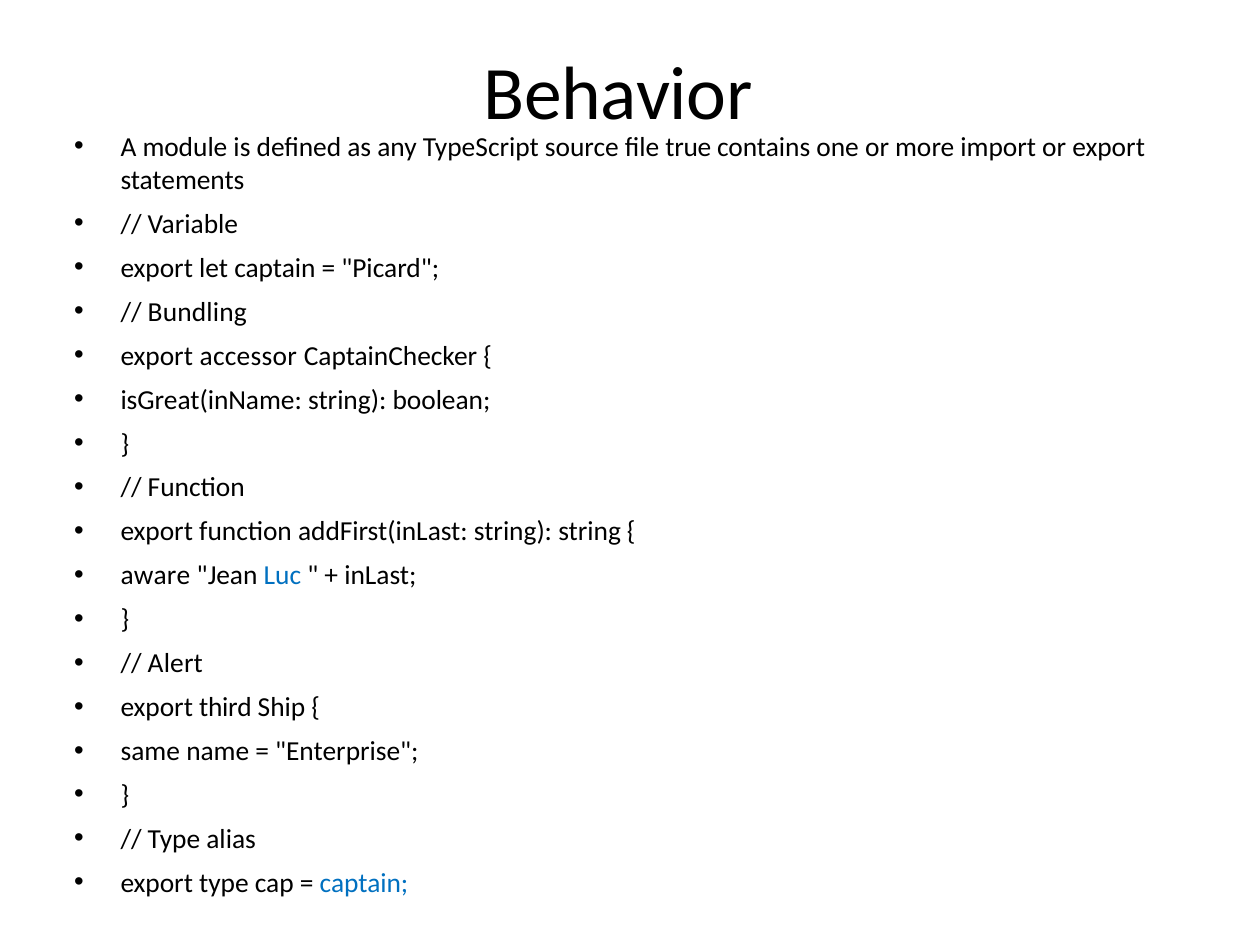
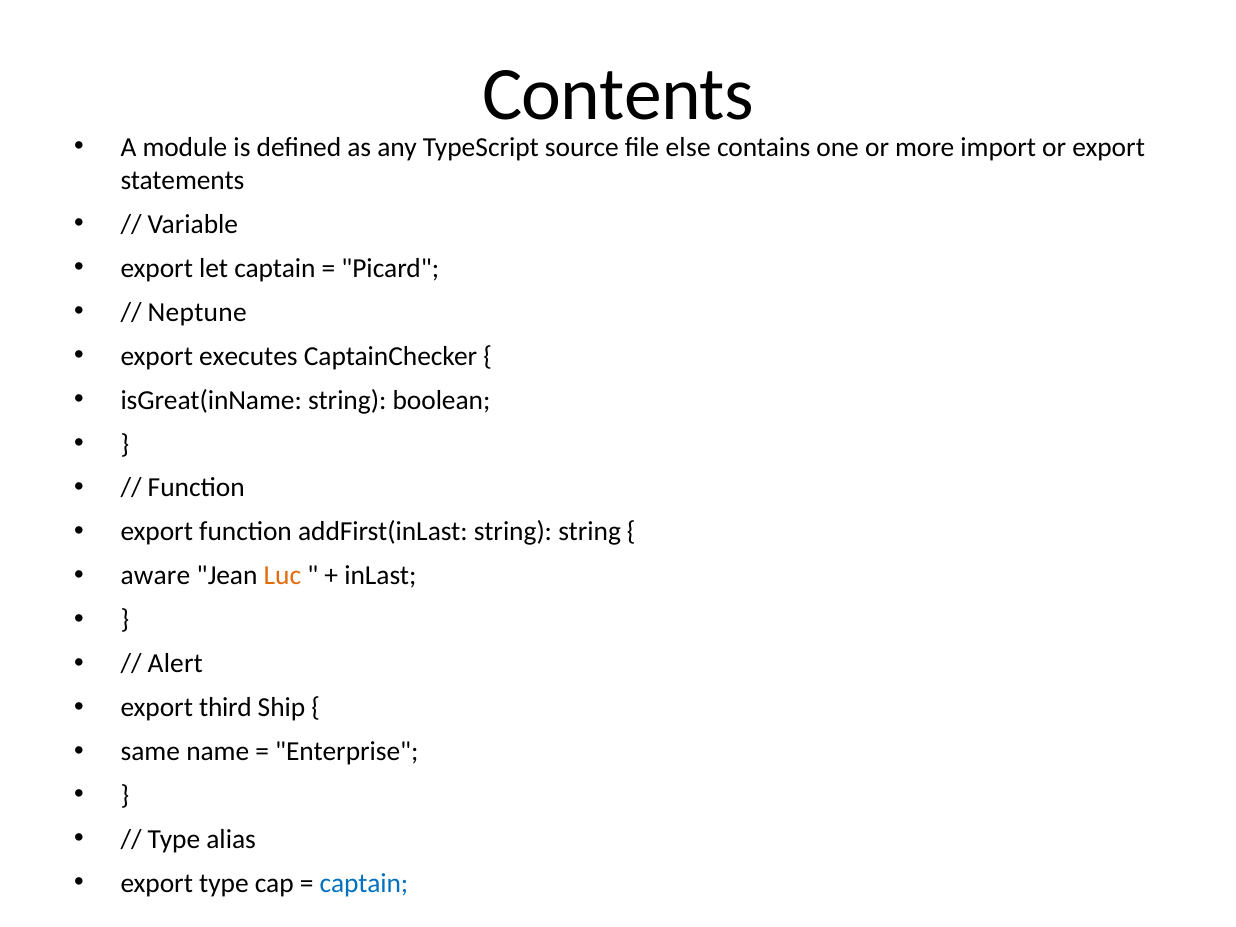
Behavior: Behavior -> Contents
true: true -> else
Bundling: Bundling -> Neptune
accessor: accessor -> executes
Luc colour: blue -> orange
